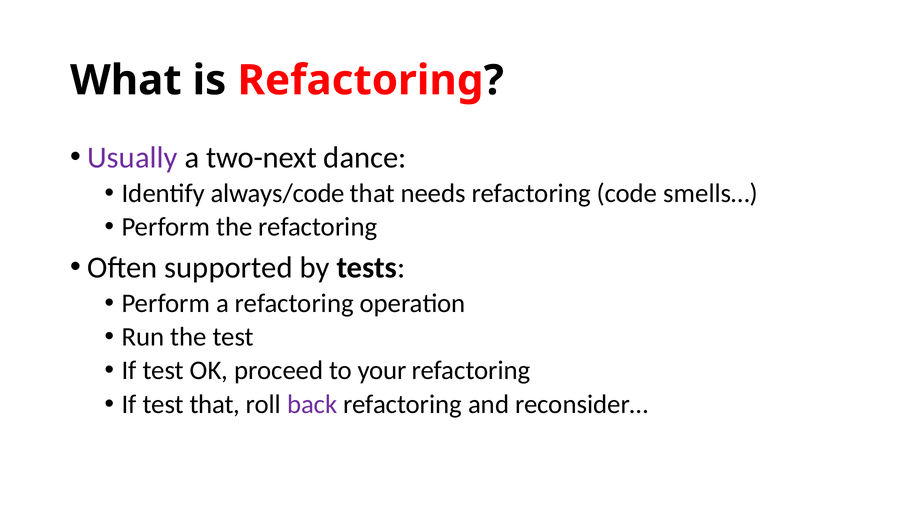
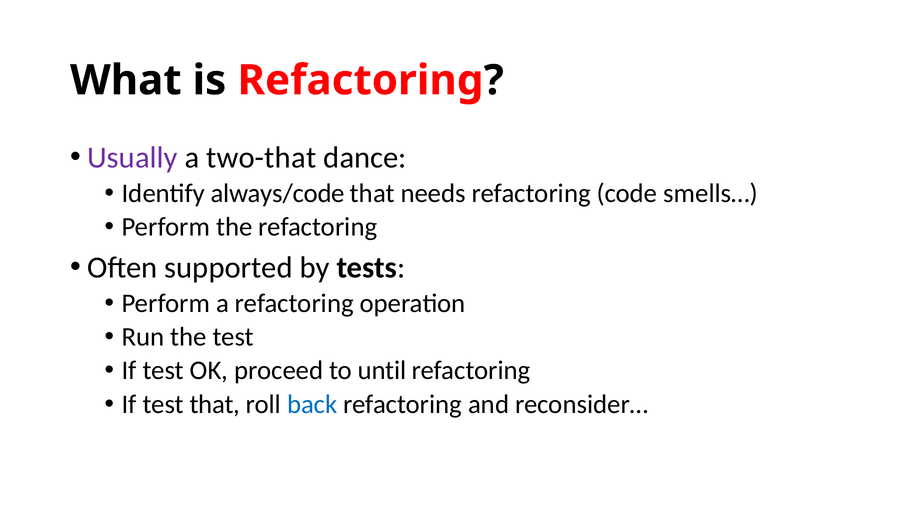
two-next: two-next -> two-that
your: your -> until
back colour: purple -> blue
